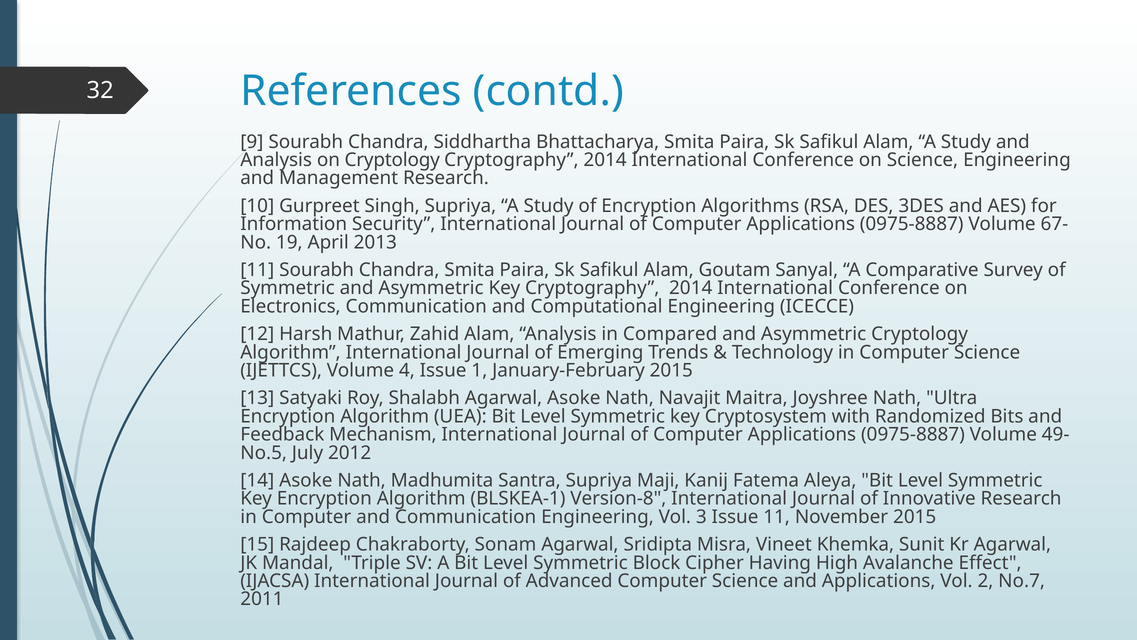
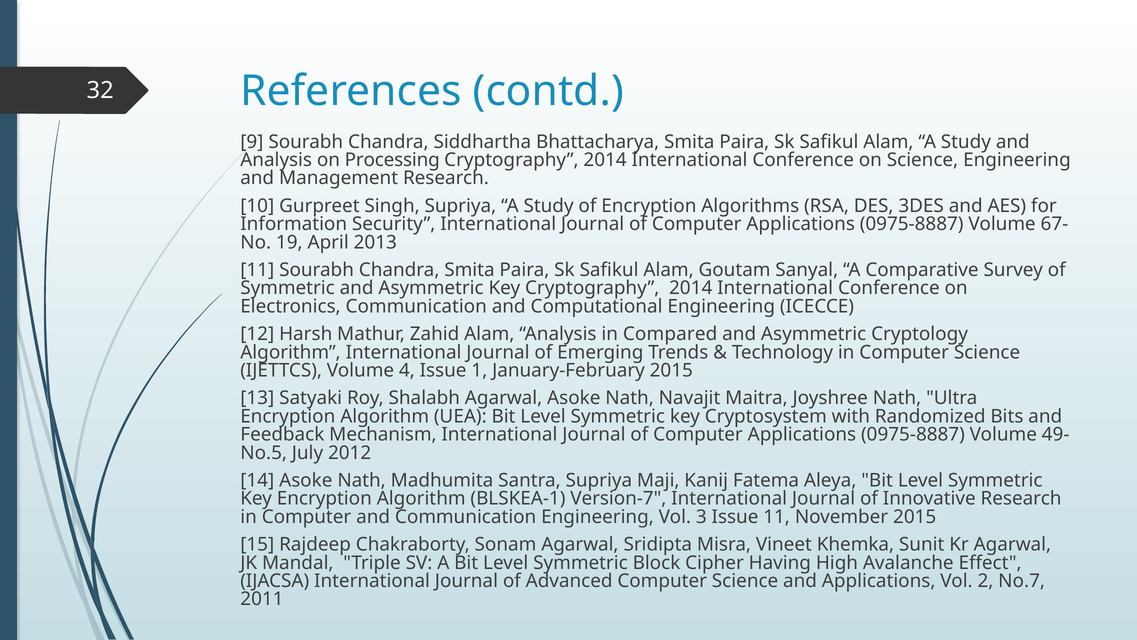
on Cryptology: Cryptology -> Processing
Version-8: Version-8 -> Version-7
